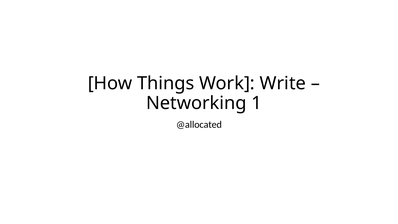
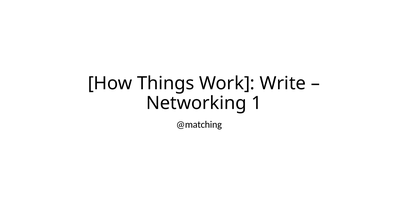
@allocated: @allocated -> @matching
